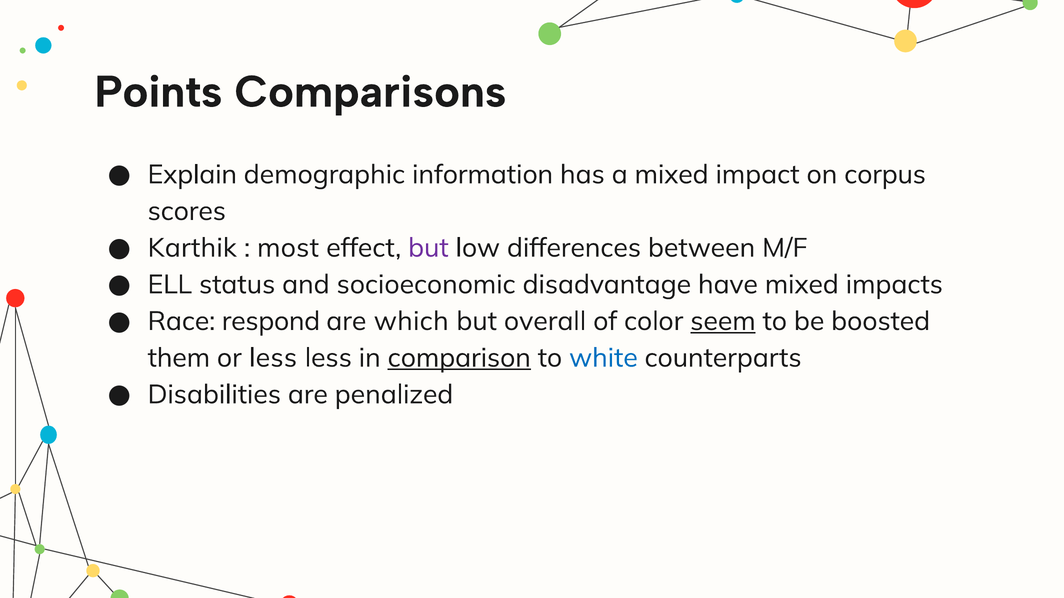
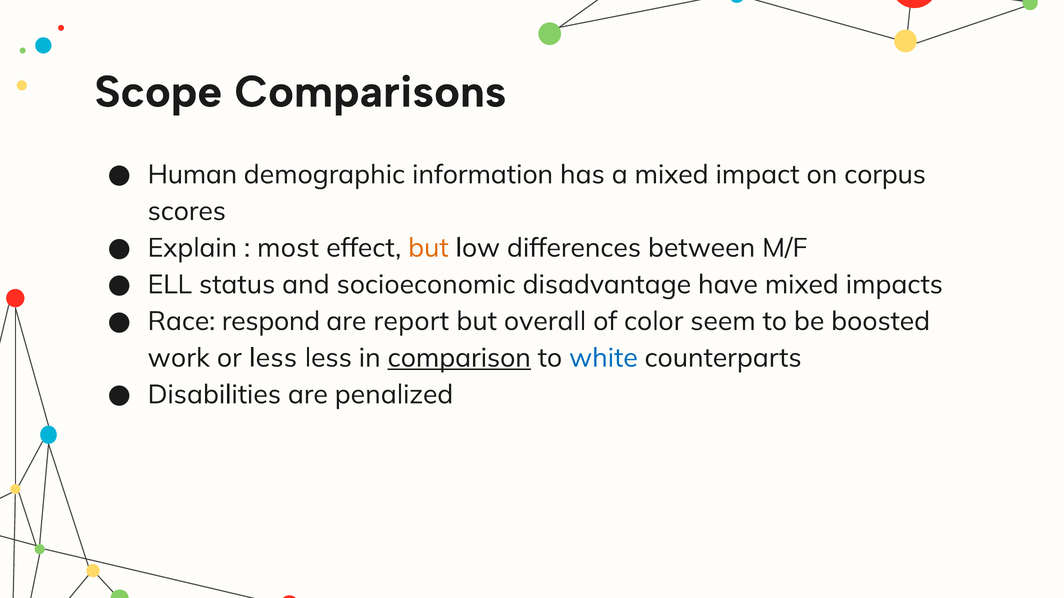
Points: Points -> Scope
Explain: Explain -> Human
Karthik: Karthik -> Explain
but at (428, 248) colour: purple -> orange
which: which -> report
seem underline: present -> none
them: them -> work
